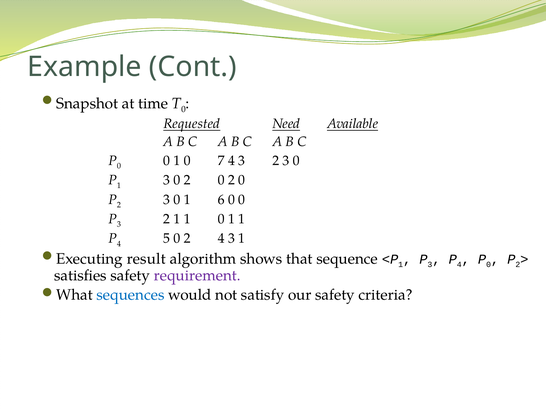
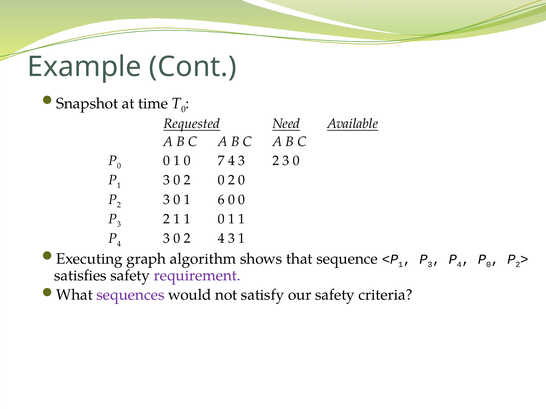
5 at (167, 239): 5 -> 3
result: result -> graph
sequences colour: blue -> purple
